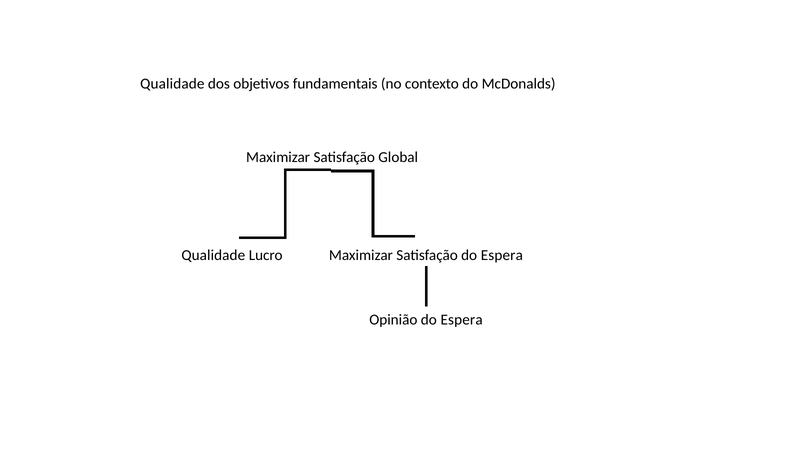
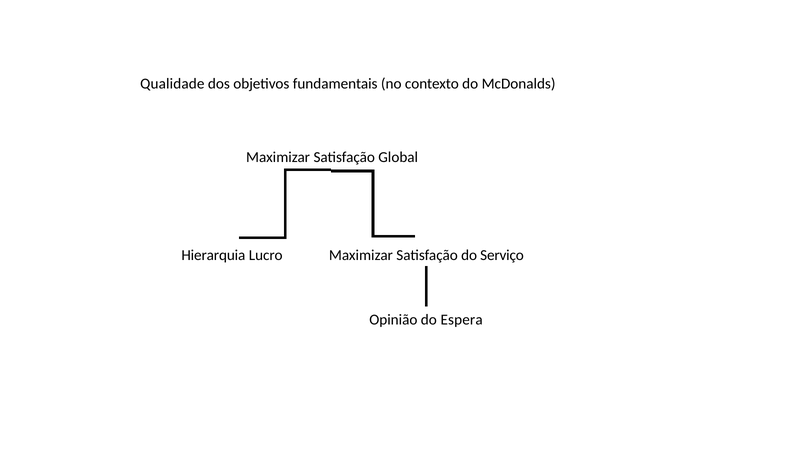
Qualidade at (213, 255): Qualidade -> Hierarquia
Satisfação do Espera: Espera -> Serviço
